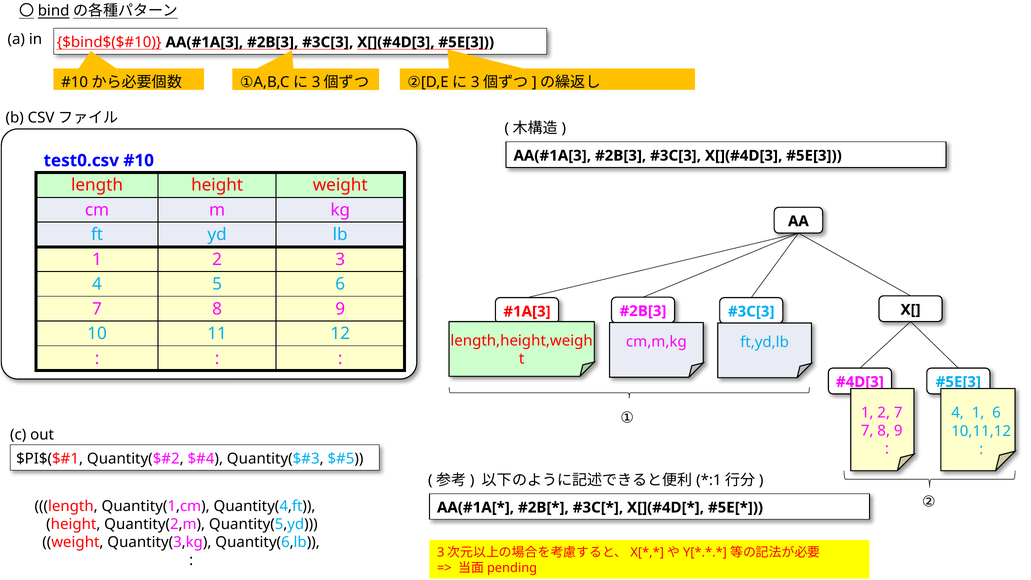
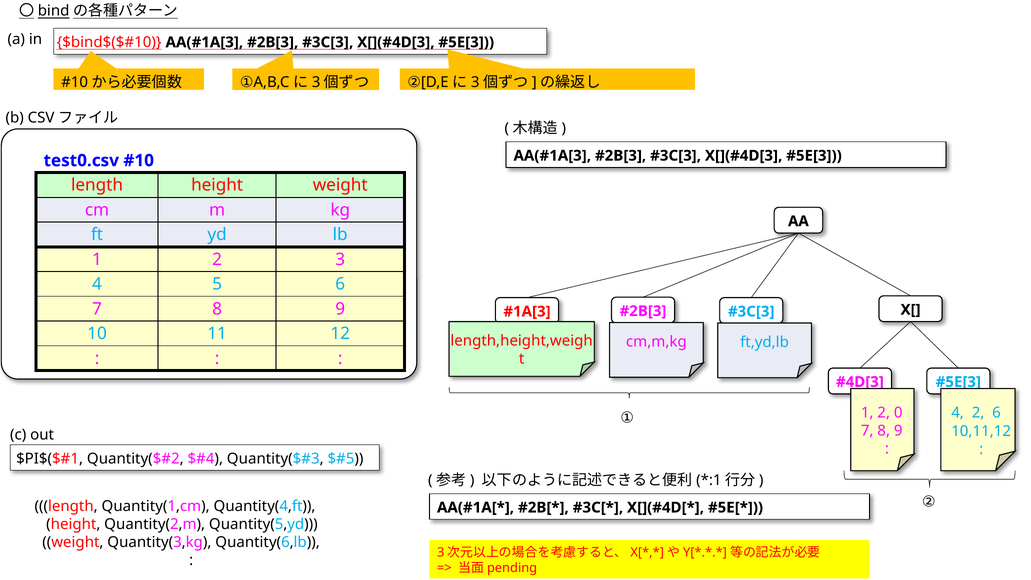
2 7: 7 -> 0
4 1: 1 -> 2
